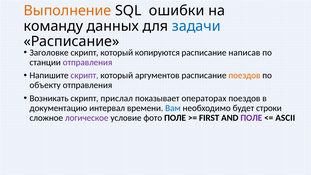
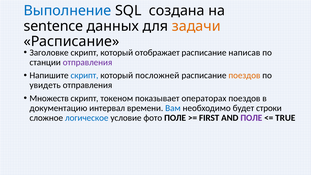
Выполнение colour: orange -> blue
ошибки: ошибки -> создана
команду: команду -> sentence
задачи colour: blue -> orange
копируются: копируются -> отображает
скрипт at (85, 75) colour: purple -> blue
аргументов: аргументов -> посложней
объекту: объекту -> увидеть
Возникать: Возникать -> Множеств
прислал: прислал -> токеном
логическое colour: purple -> blue
ASCII: ASCII -> TRUE
